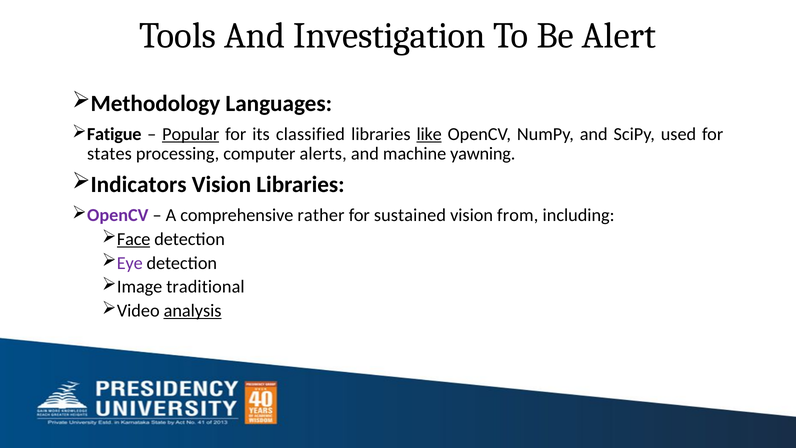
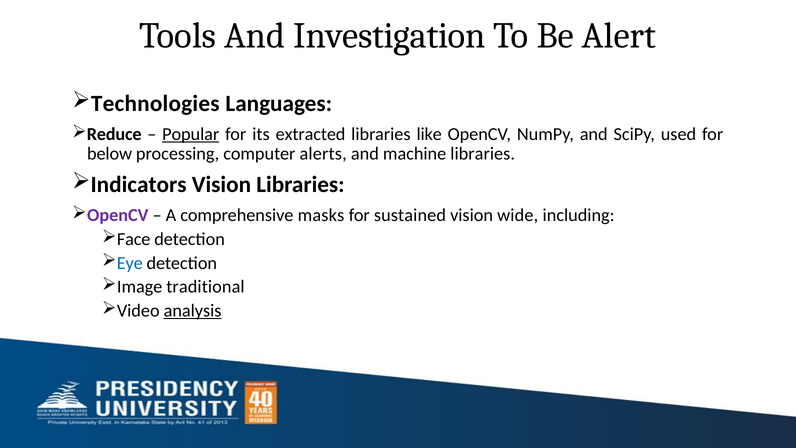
Methodology: Methodology -> Technologies
Fatigue: Fatigue -> Reduce
classified: classified -> extracted
like underline: present -> none
states: states -> below
machine yawning: yawning -> libraries
rather: rather -> masks
from: from -> wide
Face underline: present -> none
Eye colour: purple -> blue
